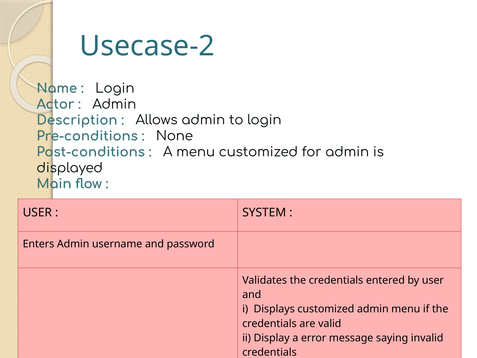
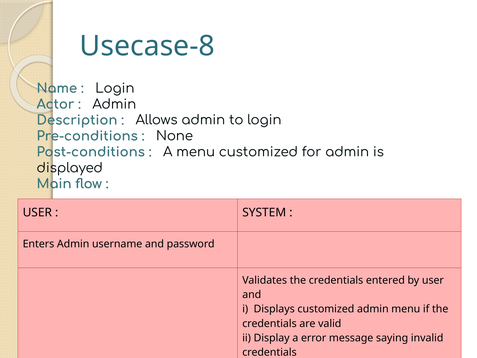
Usecase-2: Usecase-2 -> Usecase-8
